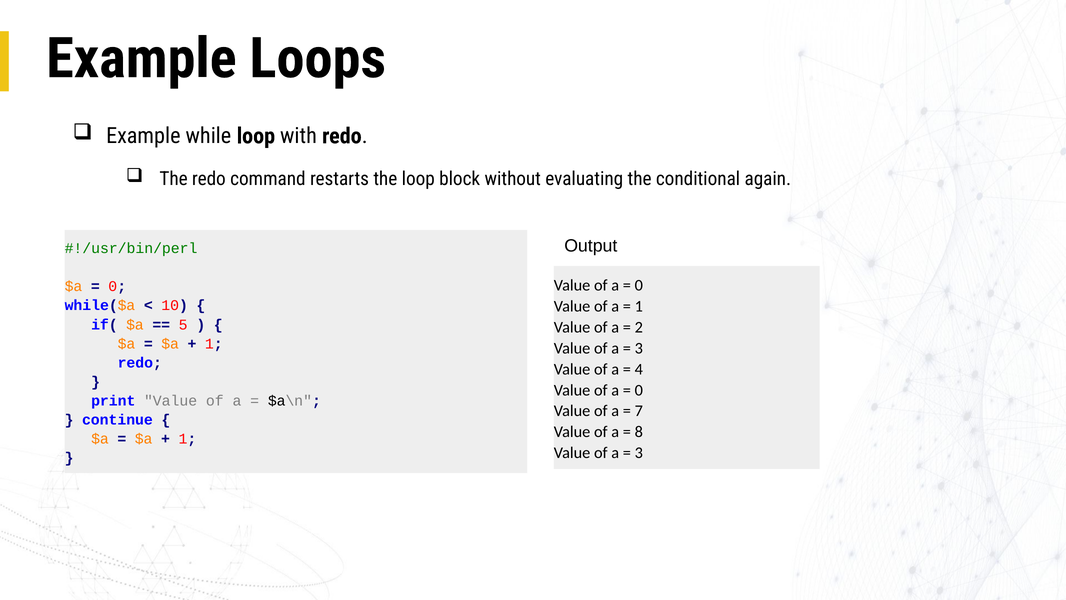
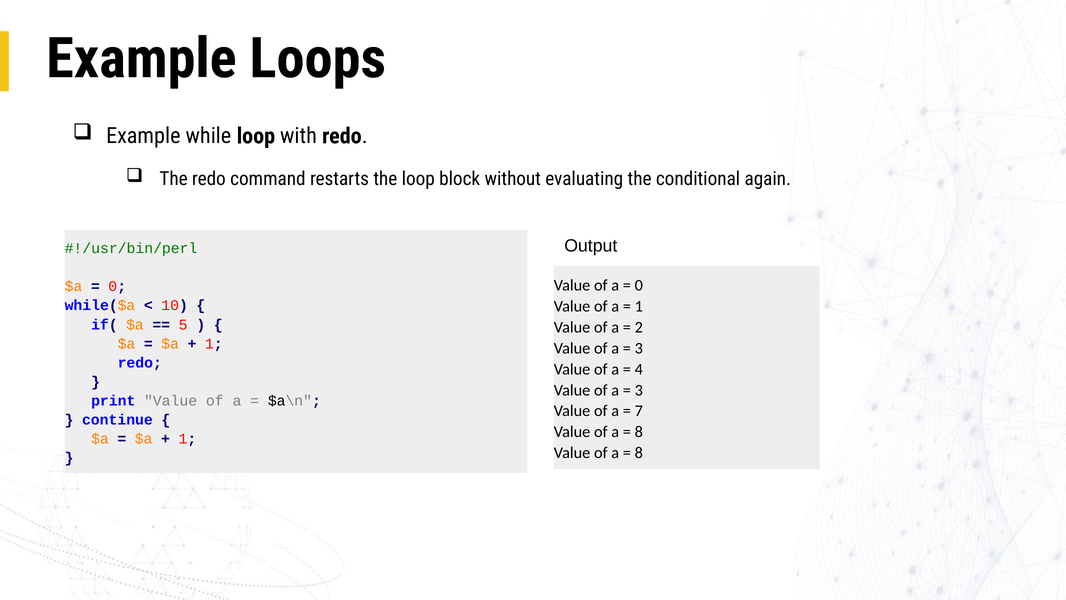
0 at (639, 390): 0 -> 3
3 at (639, 453): 3 -> 8
